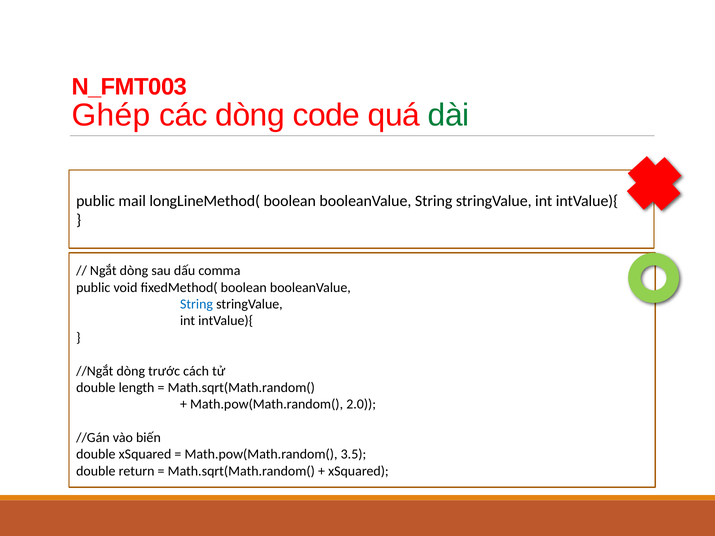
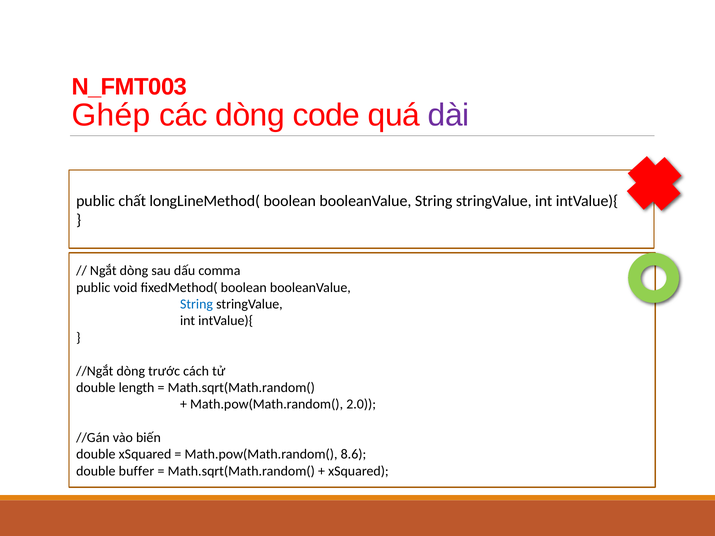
dài colour: green -> purple
mail: mail -> chất
3.5: 3.5 -> 8.6
return: return -> buffer
